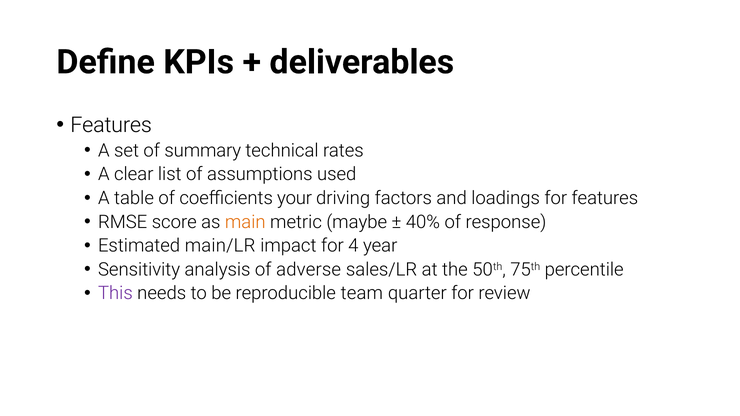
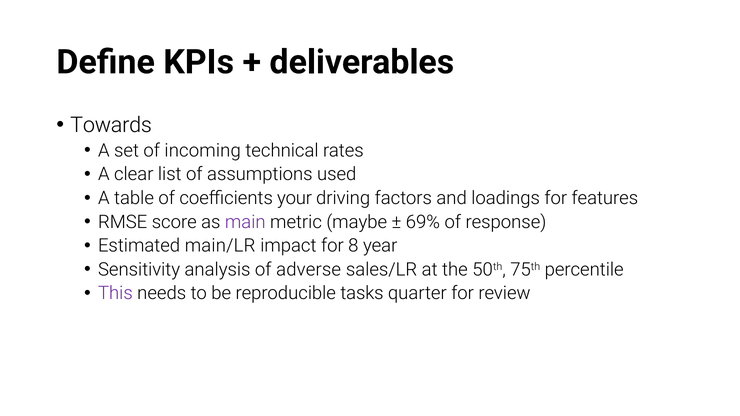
Features at (111, 125): Features -> Towards
summary: summary -> incoming
main colour: orange -> purple
40%: 40% -> 69%
4: 4 -> 8
team: team -> tasks
